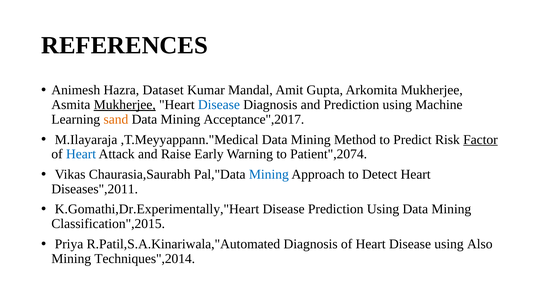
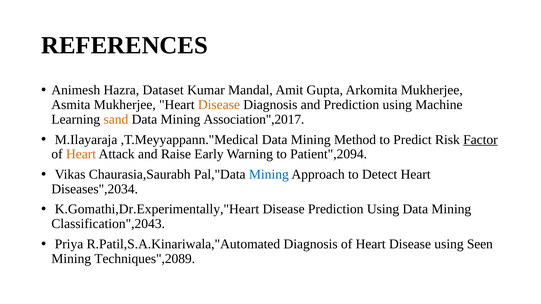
Mukherjee at (125, 105) underline: present -> none
Disease at (219, 105) colour: blue -> orange
Acceptance",2017: Acceptance",2017 -> Association",2017
Heart at (81, 154) colour: blue -> orange
Patient",2074: Patient",2074 -> Patient",2094
Diseases",2011: Diseases",2011 -> Diseases",2034
Classification",2015: Classification",2015 -> Classification",2043
Also: Also -> Seen
Techniques",2014: Techniques",2014 -> Techniques",2089
